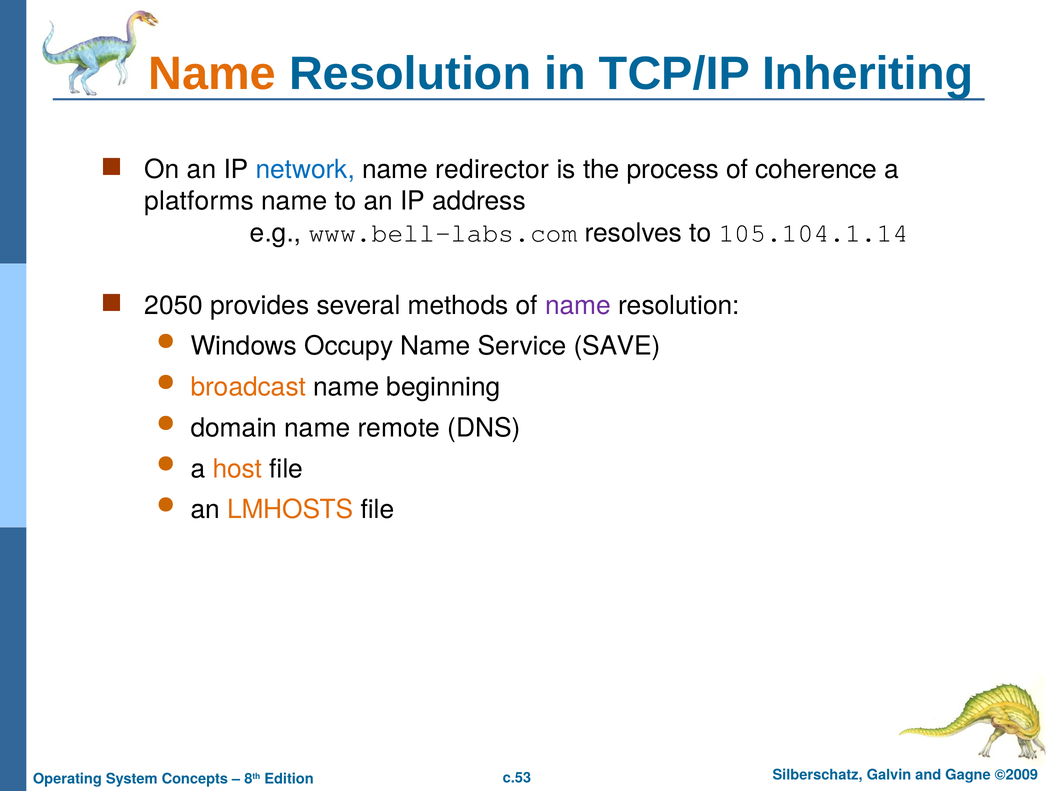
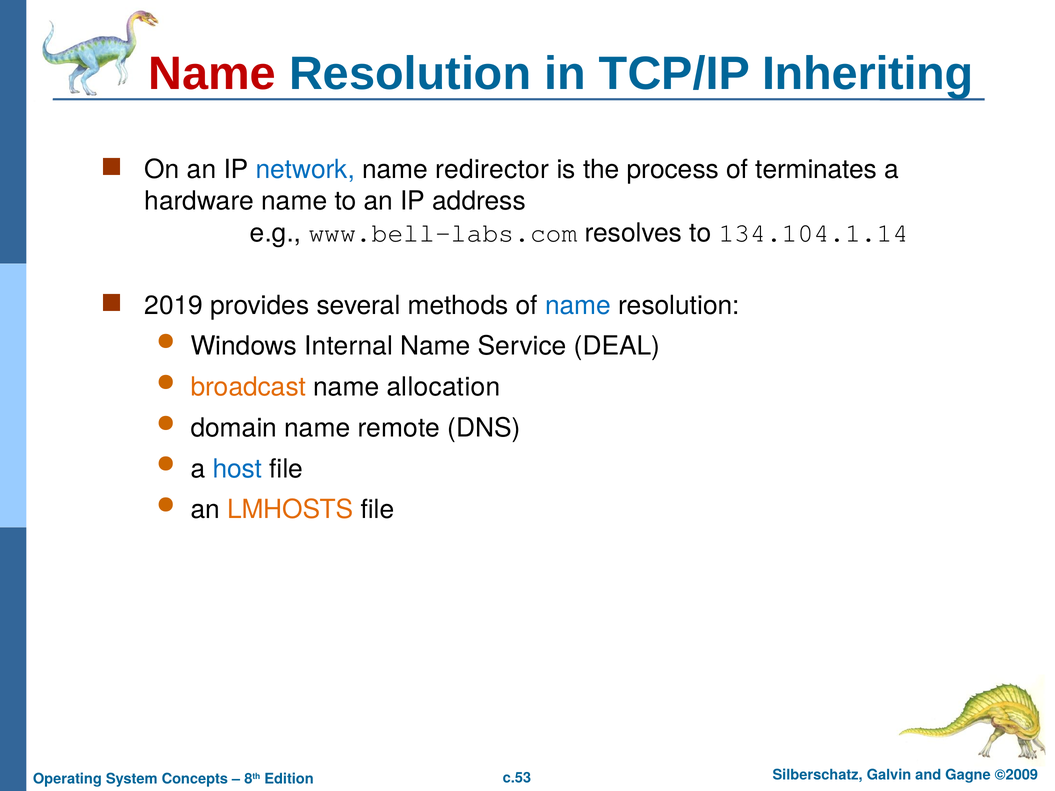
Name at (212, 74) colour: orange -> red
coherence: coherence -> terminates
platforms: platforms -> hardware
105.104.1.14: 105.104.1.14 -> 134.104.1.14
2050: 2050 -> 2019
name at (578, 305) colour: purple -> blue
Occupy: Occupy -> Internal
SAVE: SAVE -> DEAL
beginning: beginning -> allocation
host colour: orange -> blue
